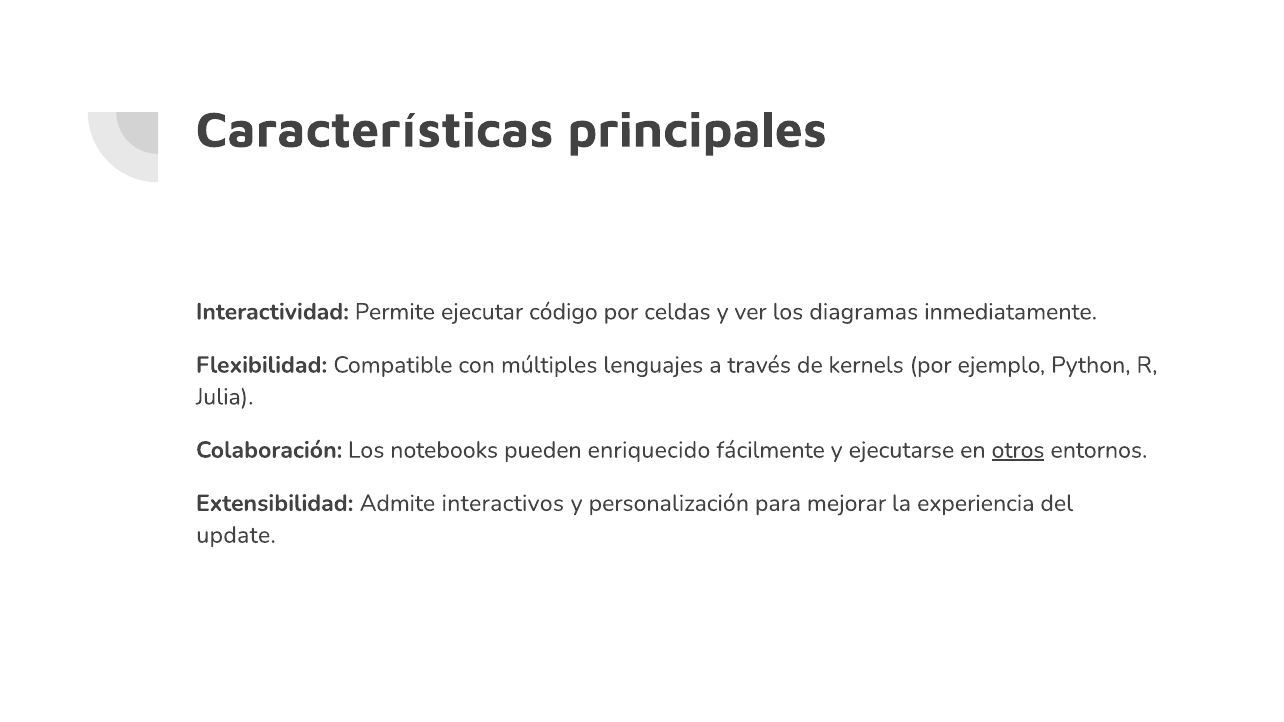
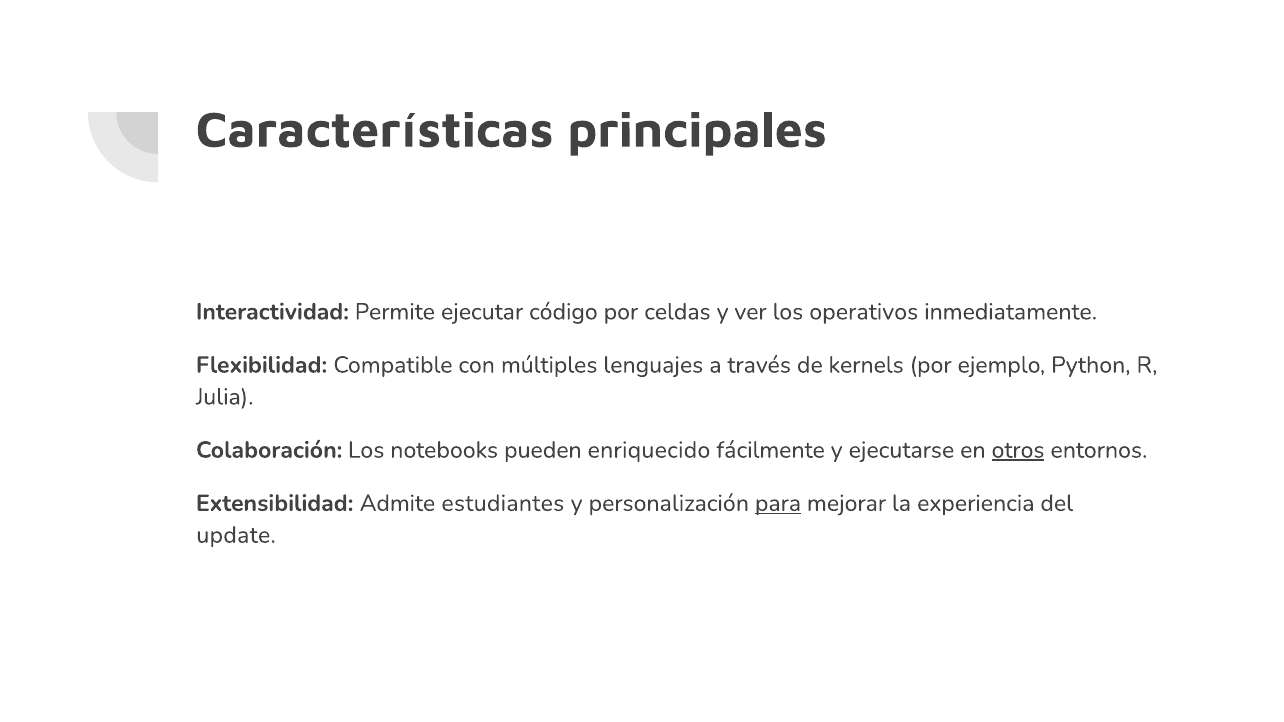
diagramas: diagramas -> operativos
interactivos: interactivos -> estudiantes
para underline: none -> present
